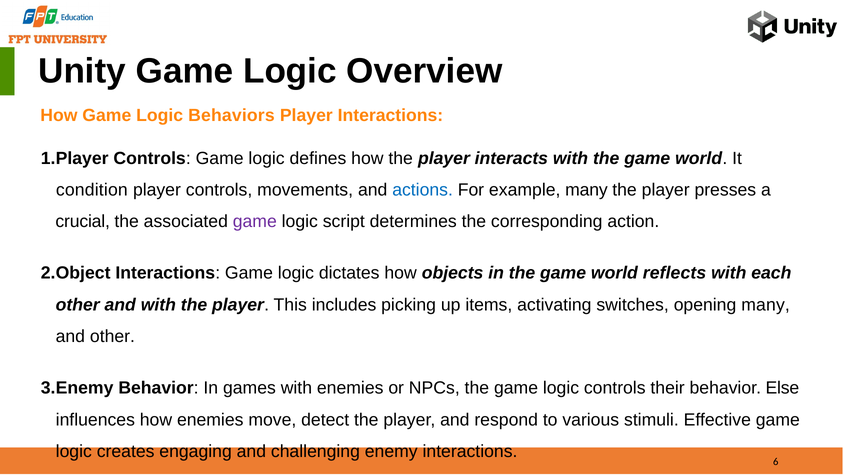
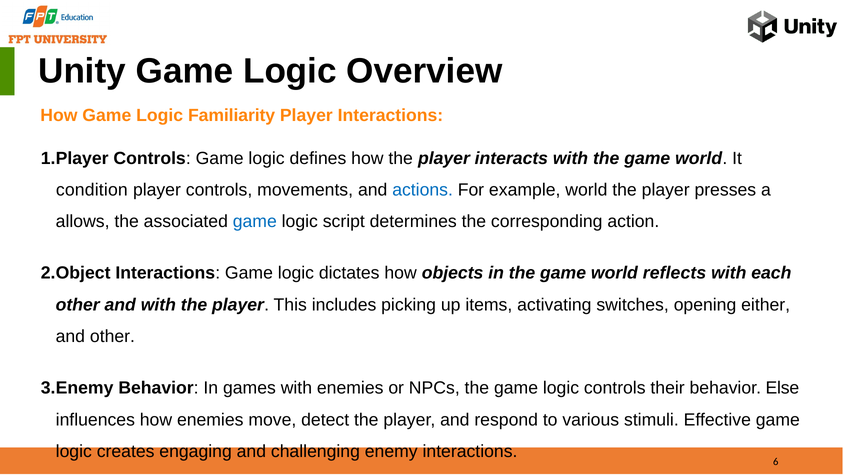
Behaviors: Behaviors -> Familiarity
example many: many -> world
crucial: crucial -> allows
game at (255, 221) colour: purple -> blue
opening many: many -> either
